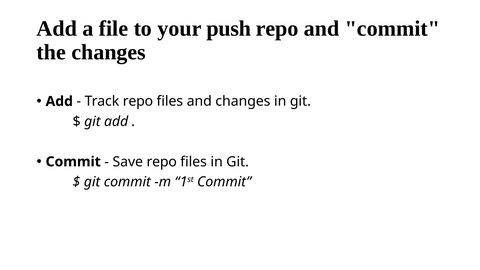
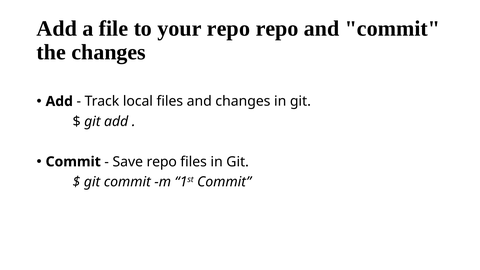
your push: push -> repo
Track repo: repo -> local
